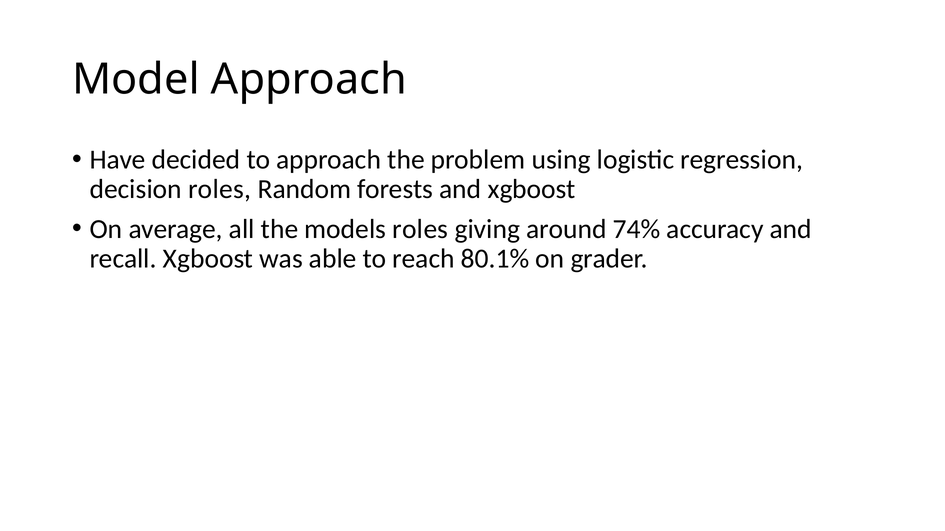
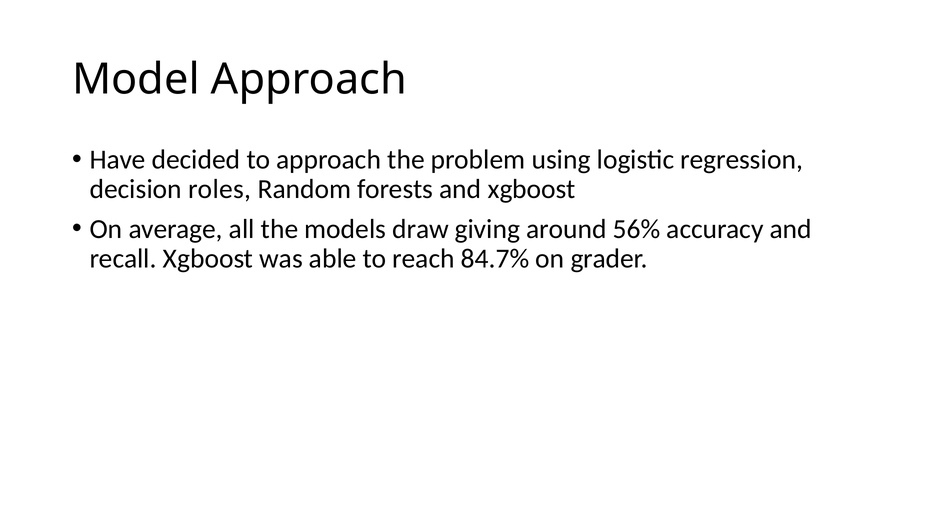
models roles: roles -> draw
74%: 74% -> 56%
80.1%: 80.1% -> 84.7%
